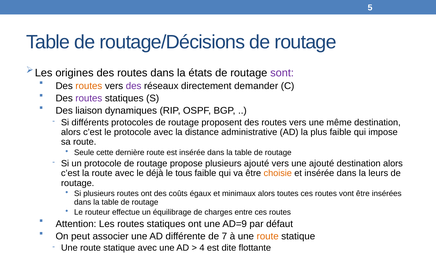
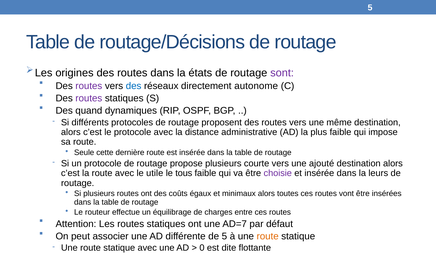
routes at (89, 86) colour: orange -> purple
des at (134, 86) colour: purple -> blue
demander: demander -> autonome
liaison: liaison -> quand
plusieurs ajouté: ajouté -> courte
déjà: déjà -> utile
choisie colour: orange -> purple
AD=9: AD=9 -> AD=7
de 7: 7 -> 5
4: 4 -> 0
